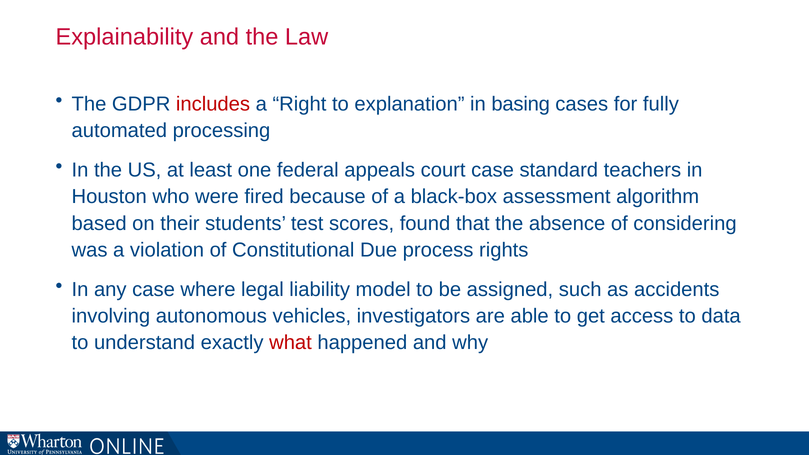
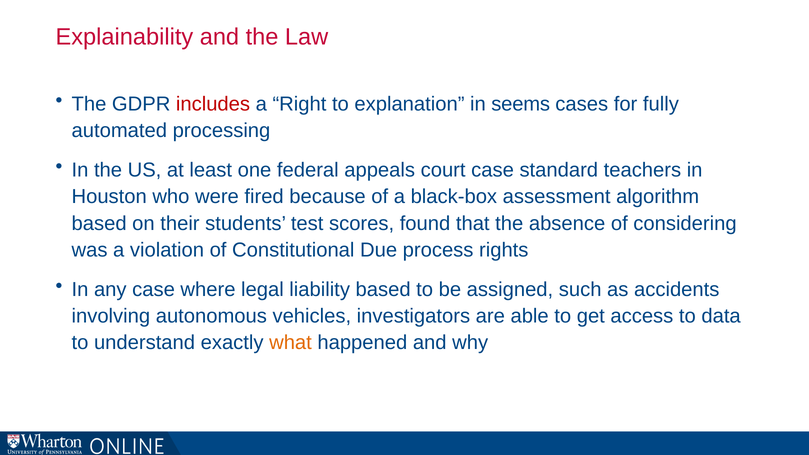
basing: basing -> seems
liability model: model -> based
what colour: red -> orange
